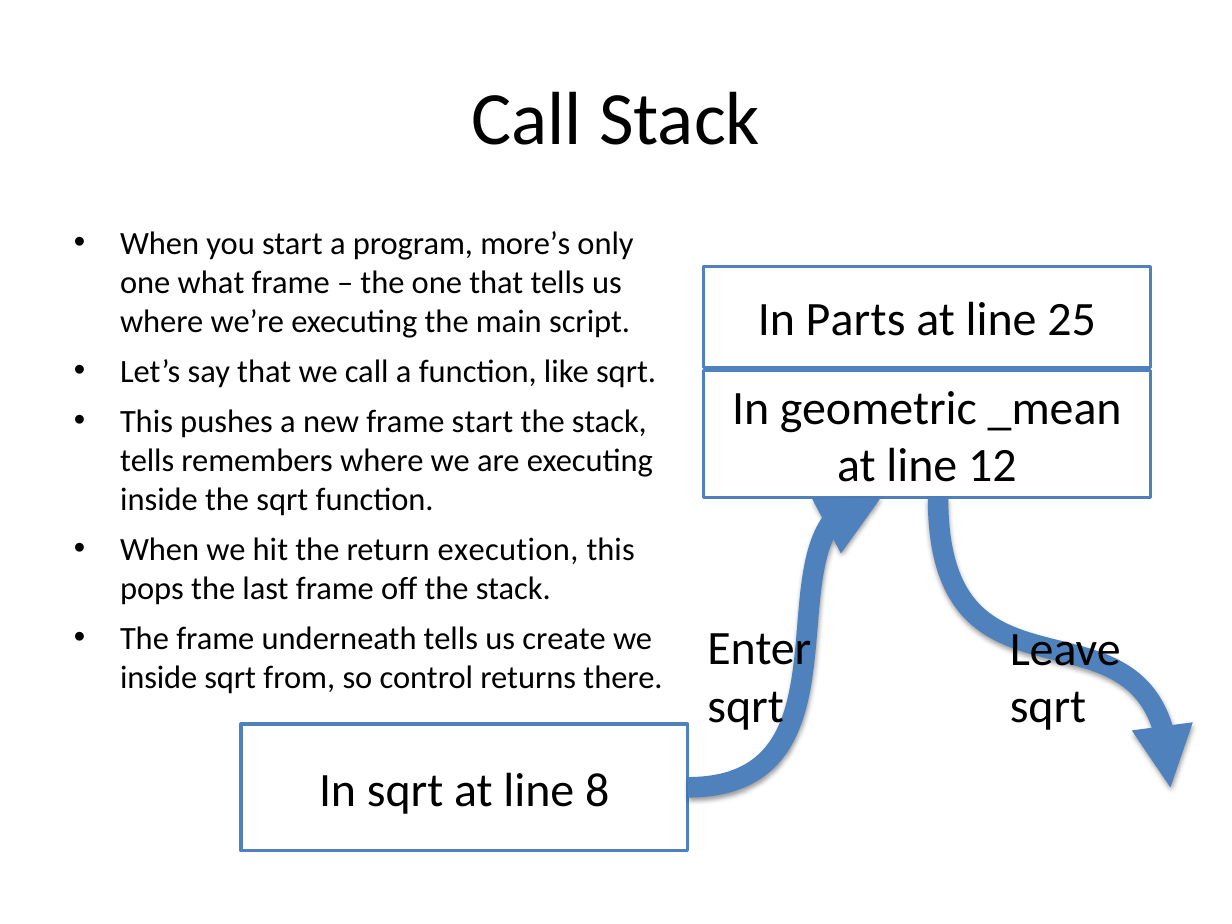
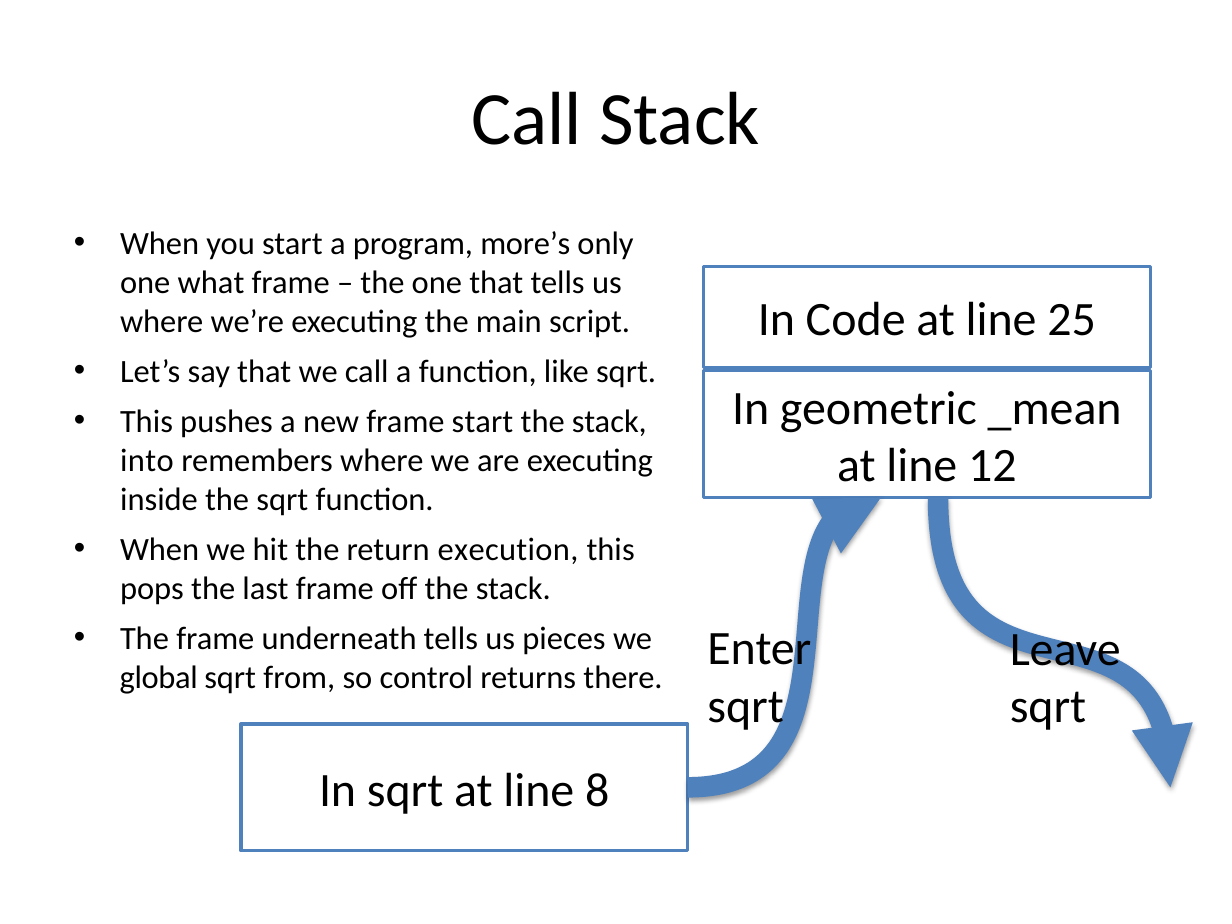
Parts: Parts -> Code
tells at (147, 460): tells -> into
create: create -> pieces
inside at (159, 677): inside -> global
